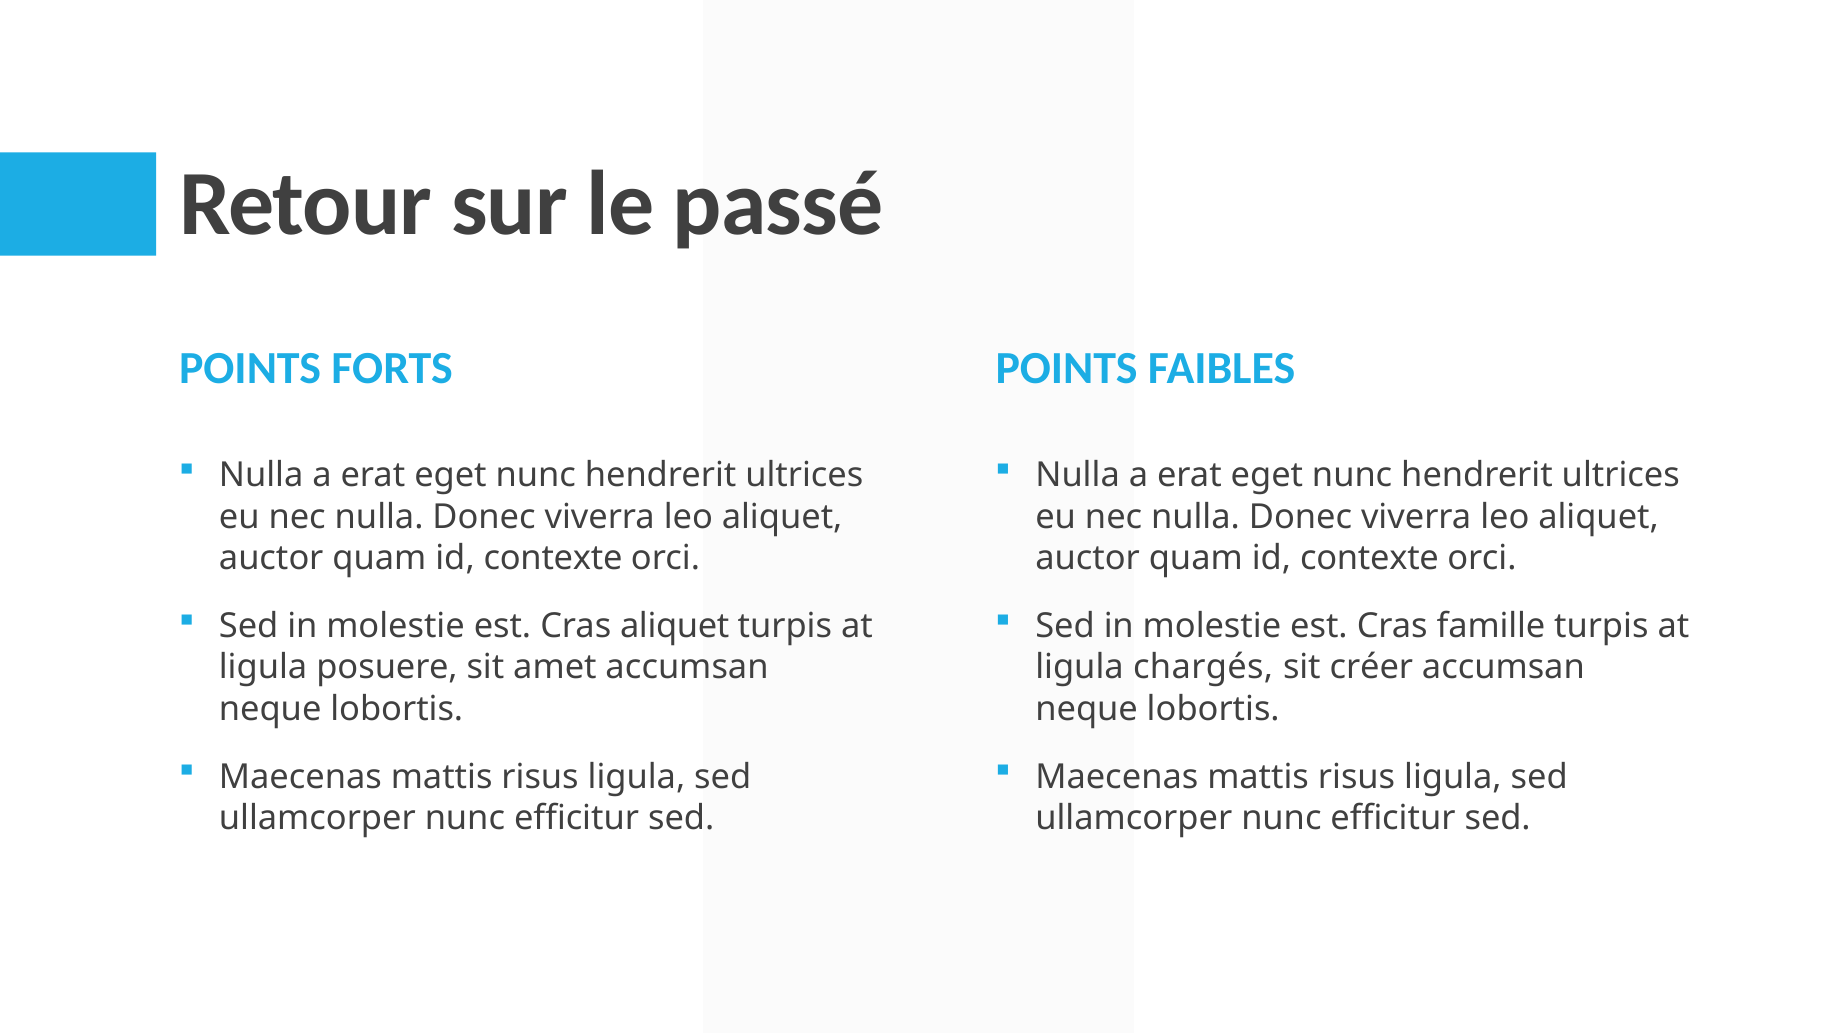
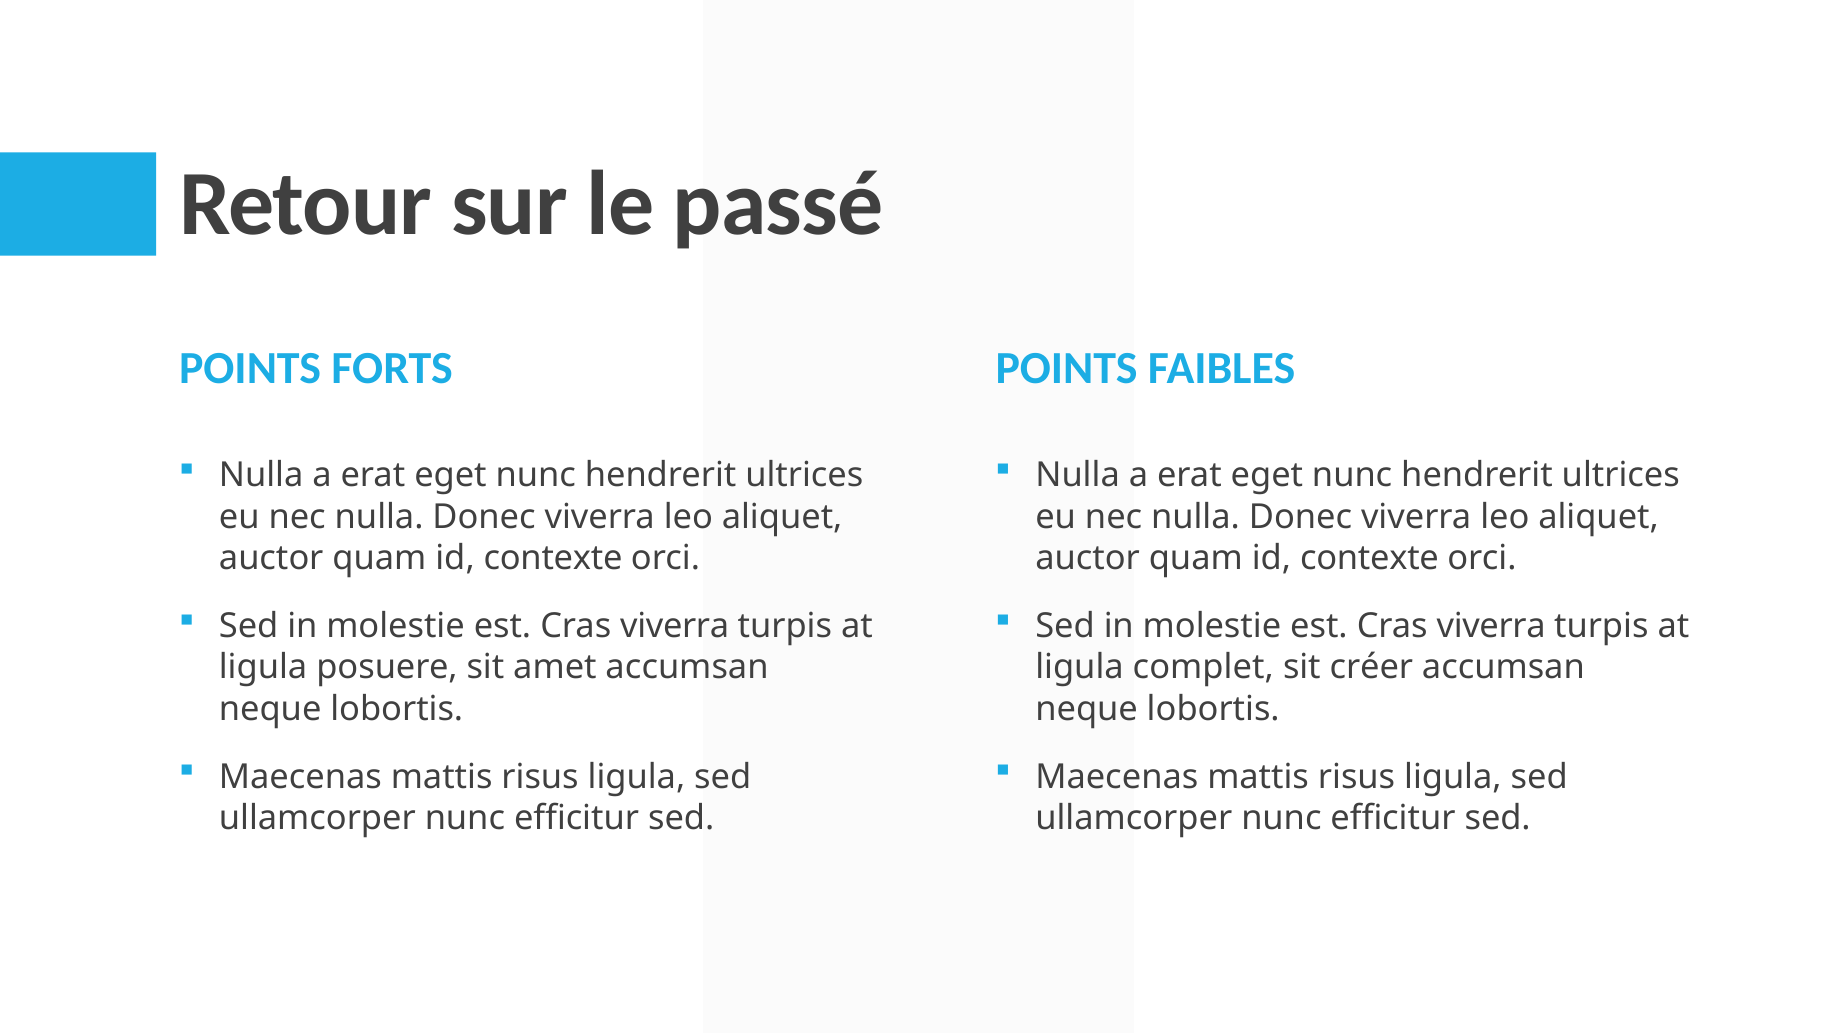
aliquet at (675, 626): aliquet -> viverra
famille at (1491, 626): famille -> viverra
chargés: chargés -> complet
